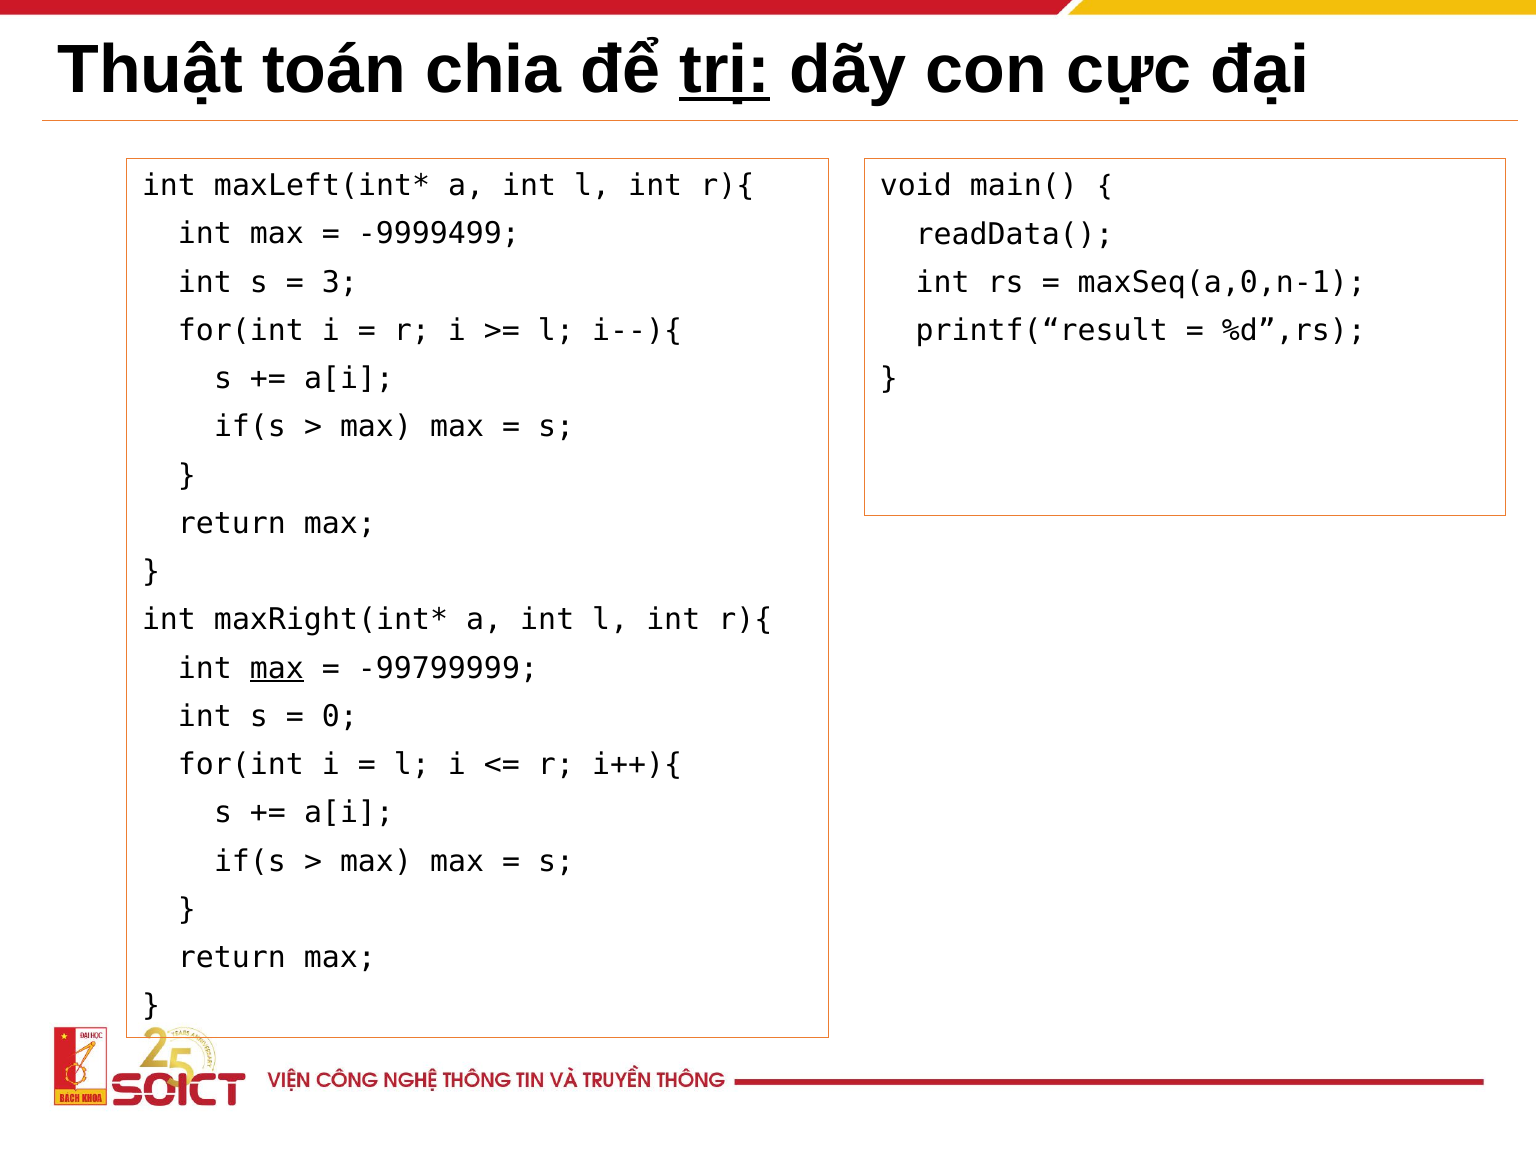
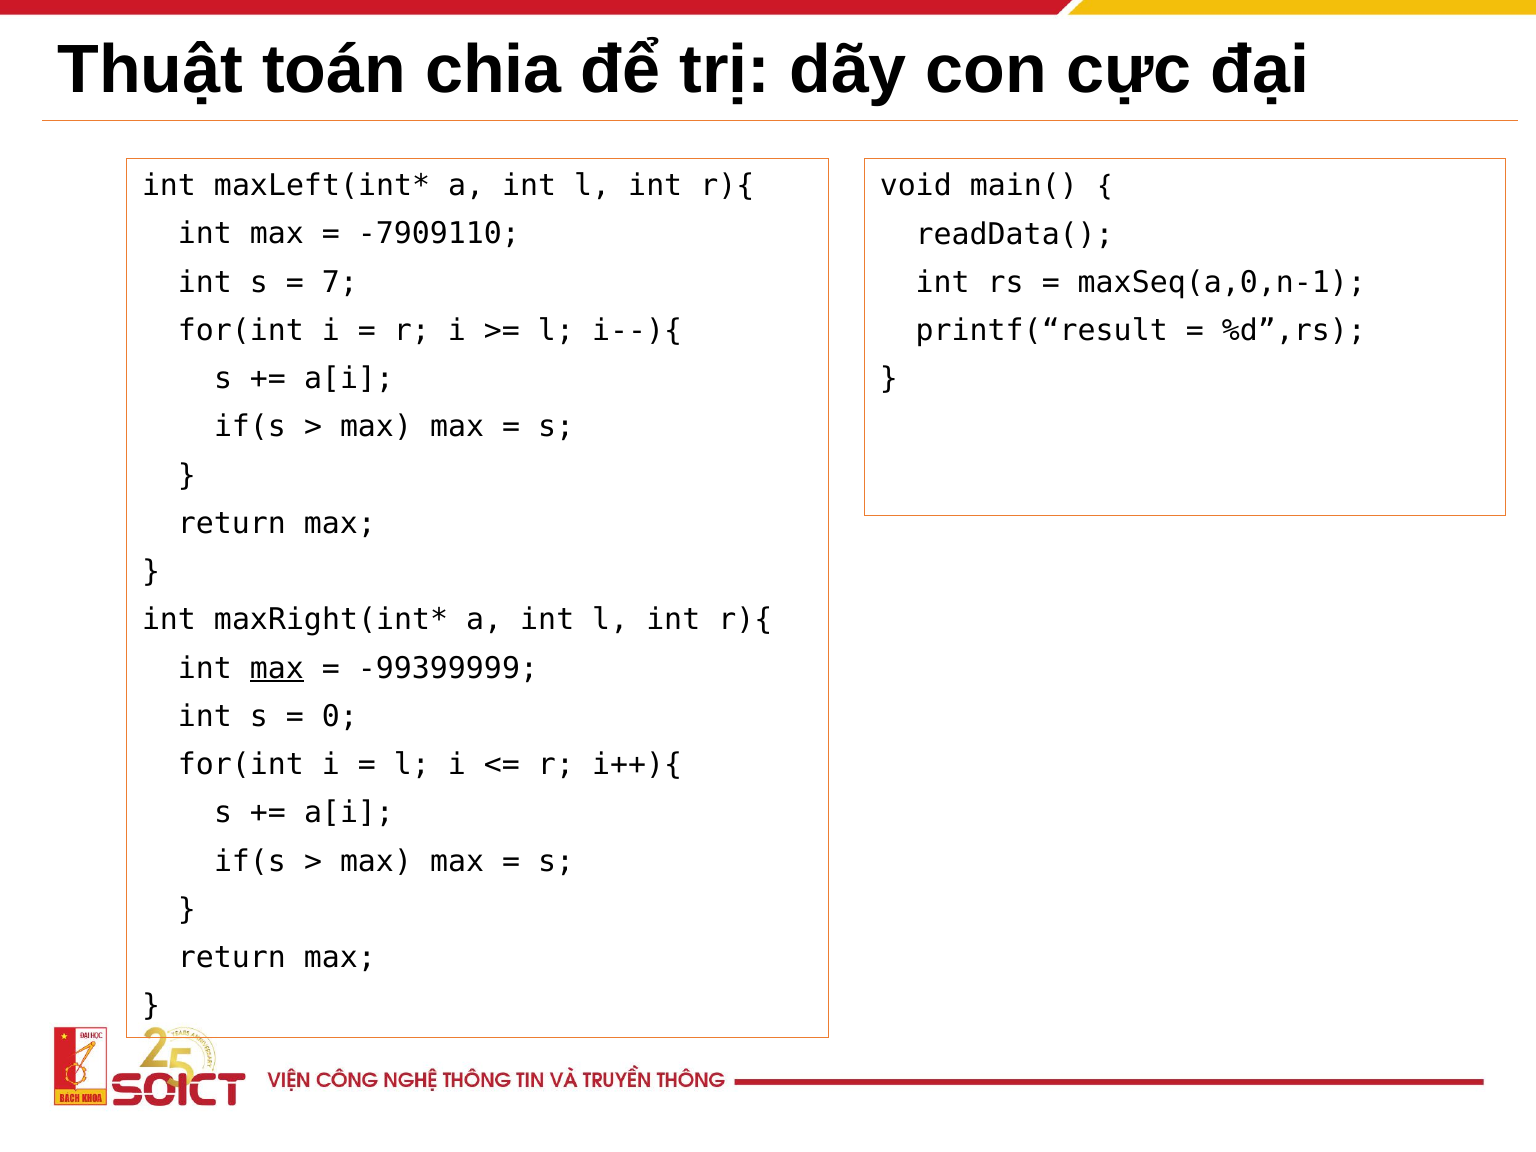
trị underline: present -> none
-9999499: -9999499 -> -7909110
3: 3 -> 7
-99799999: -99799999 -> -99399999
